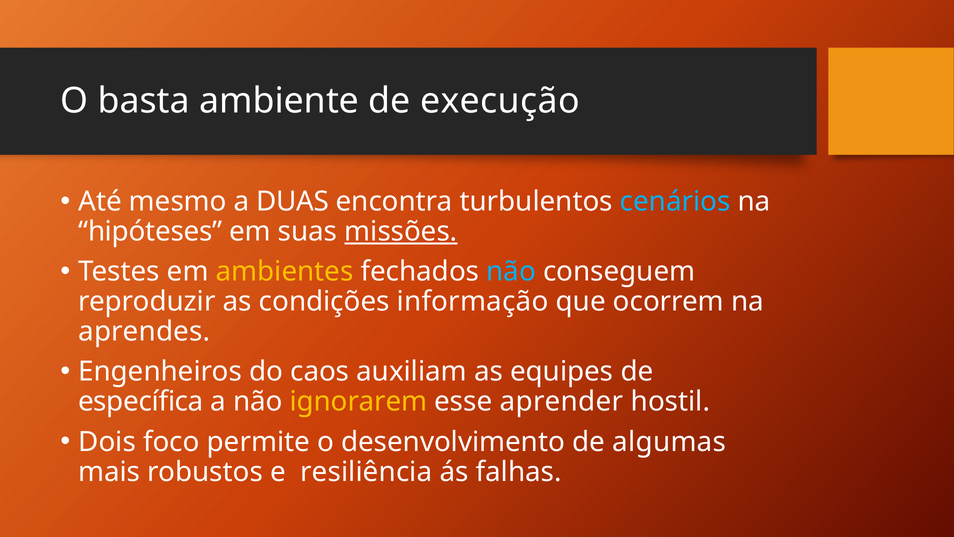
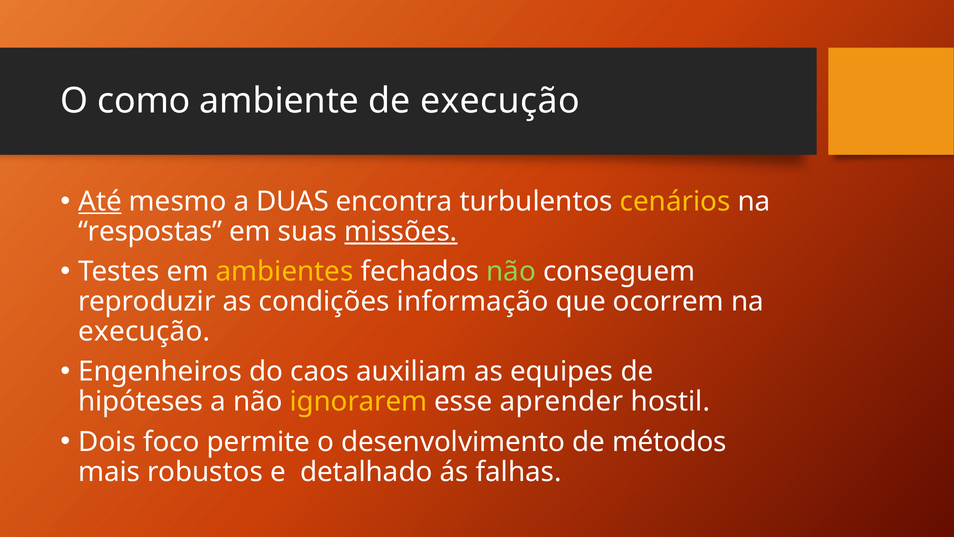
basta: basta -> como
Até underline: none -> present
cenários colour: light blue -> yellow
hipóteses: hipóteses -> respostas
não at (511, 271) colour: light blue -> light green
aprendes at (144, 331): aprendes -> execução
específica: específica -> hipóteses
algumas: algumas -> métodos
resiliência: resiliência -> detalhado
